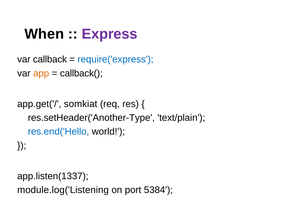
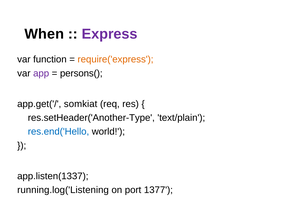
callback: callback -> function
require('express colour: blue -> orange
app colour: orange -> purple
callback(: callback( -> persons(
module.log('Listening: module.log('Listening -> running.log('Listening
5384: 5384 -> 1377
